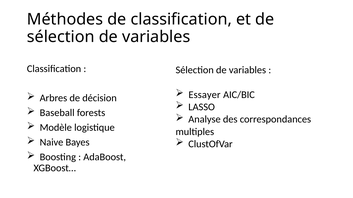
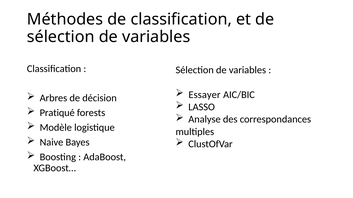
Baseball: Baseball -> Pratiqué
